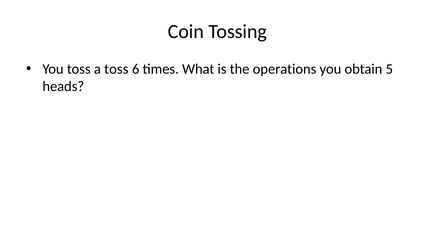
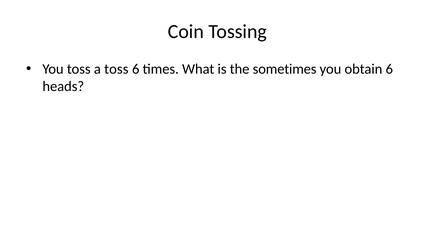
operations: operations -> sometimes
obtain 5: 5 -> 6
